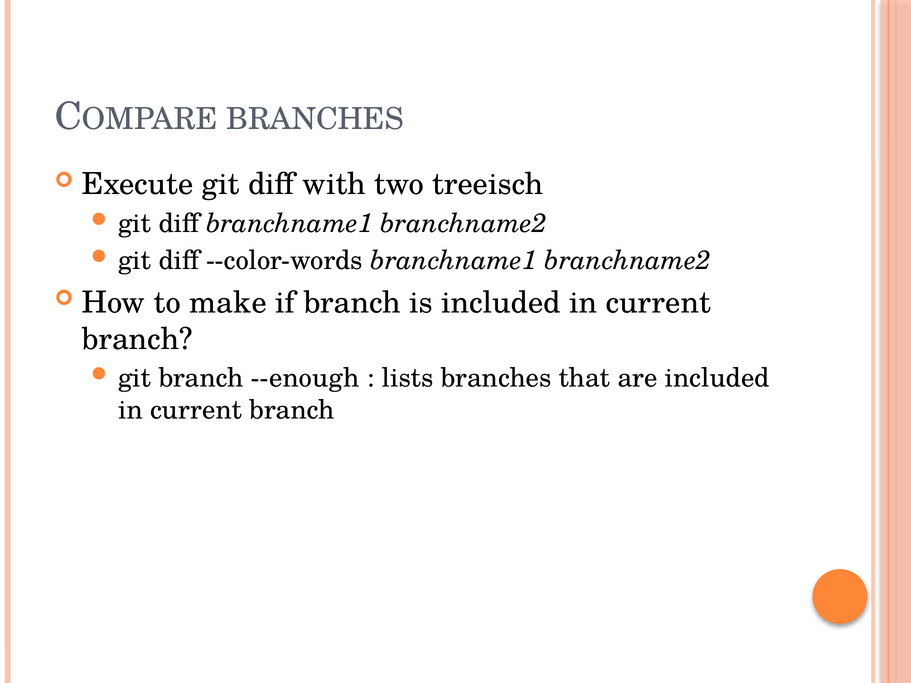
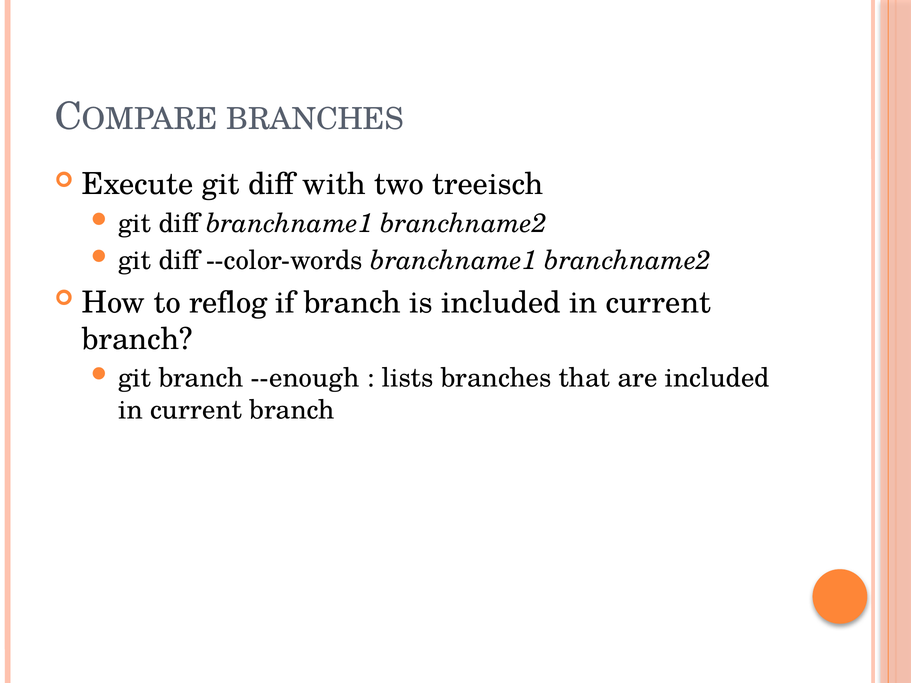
make: make -> reflog
